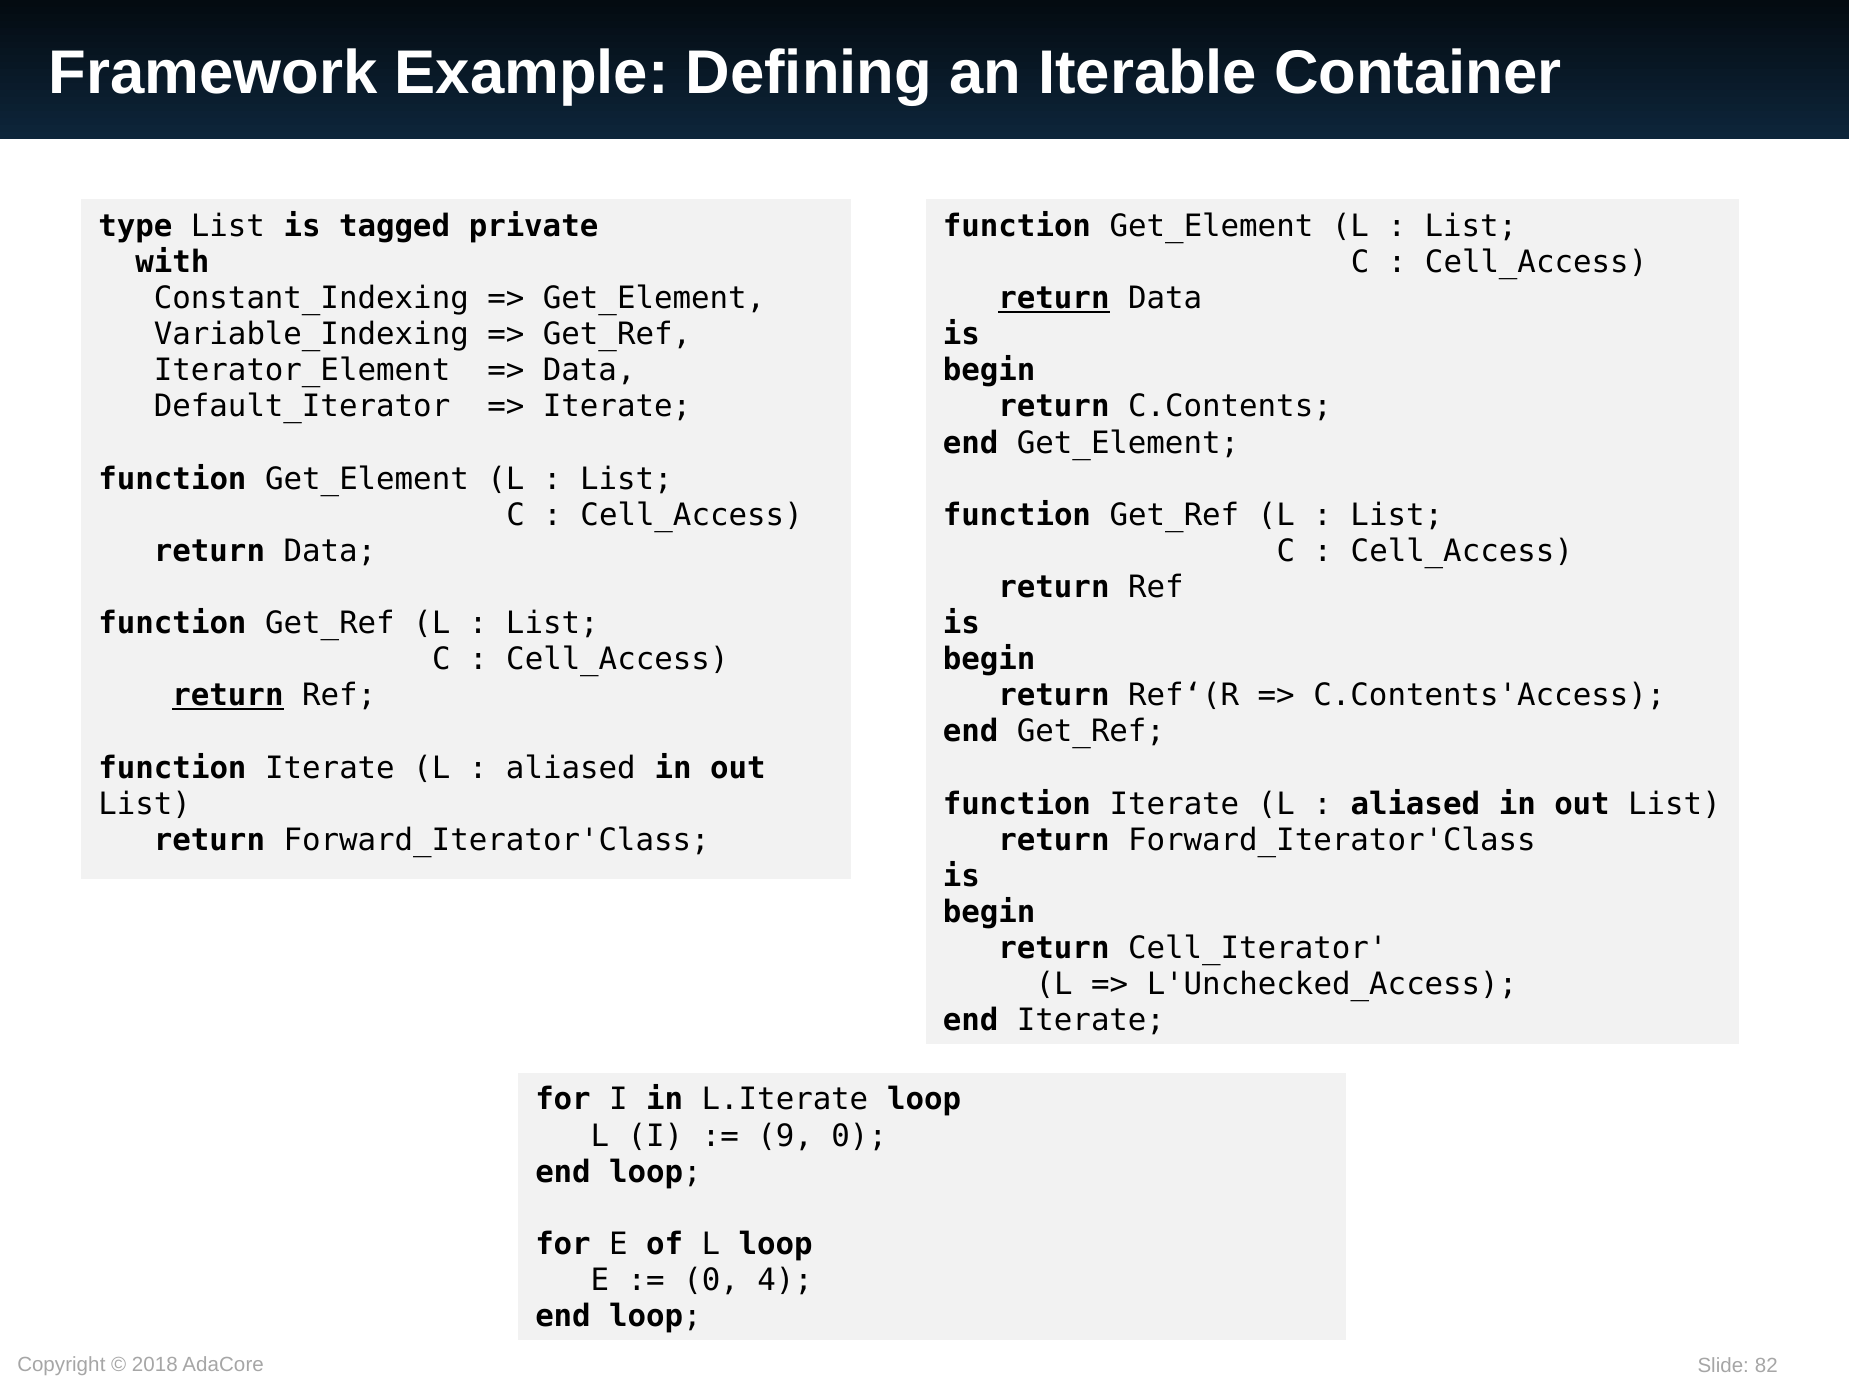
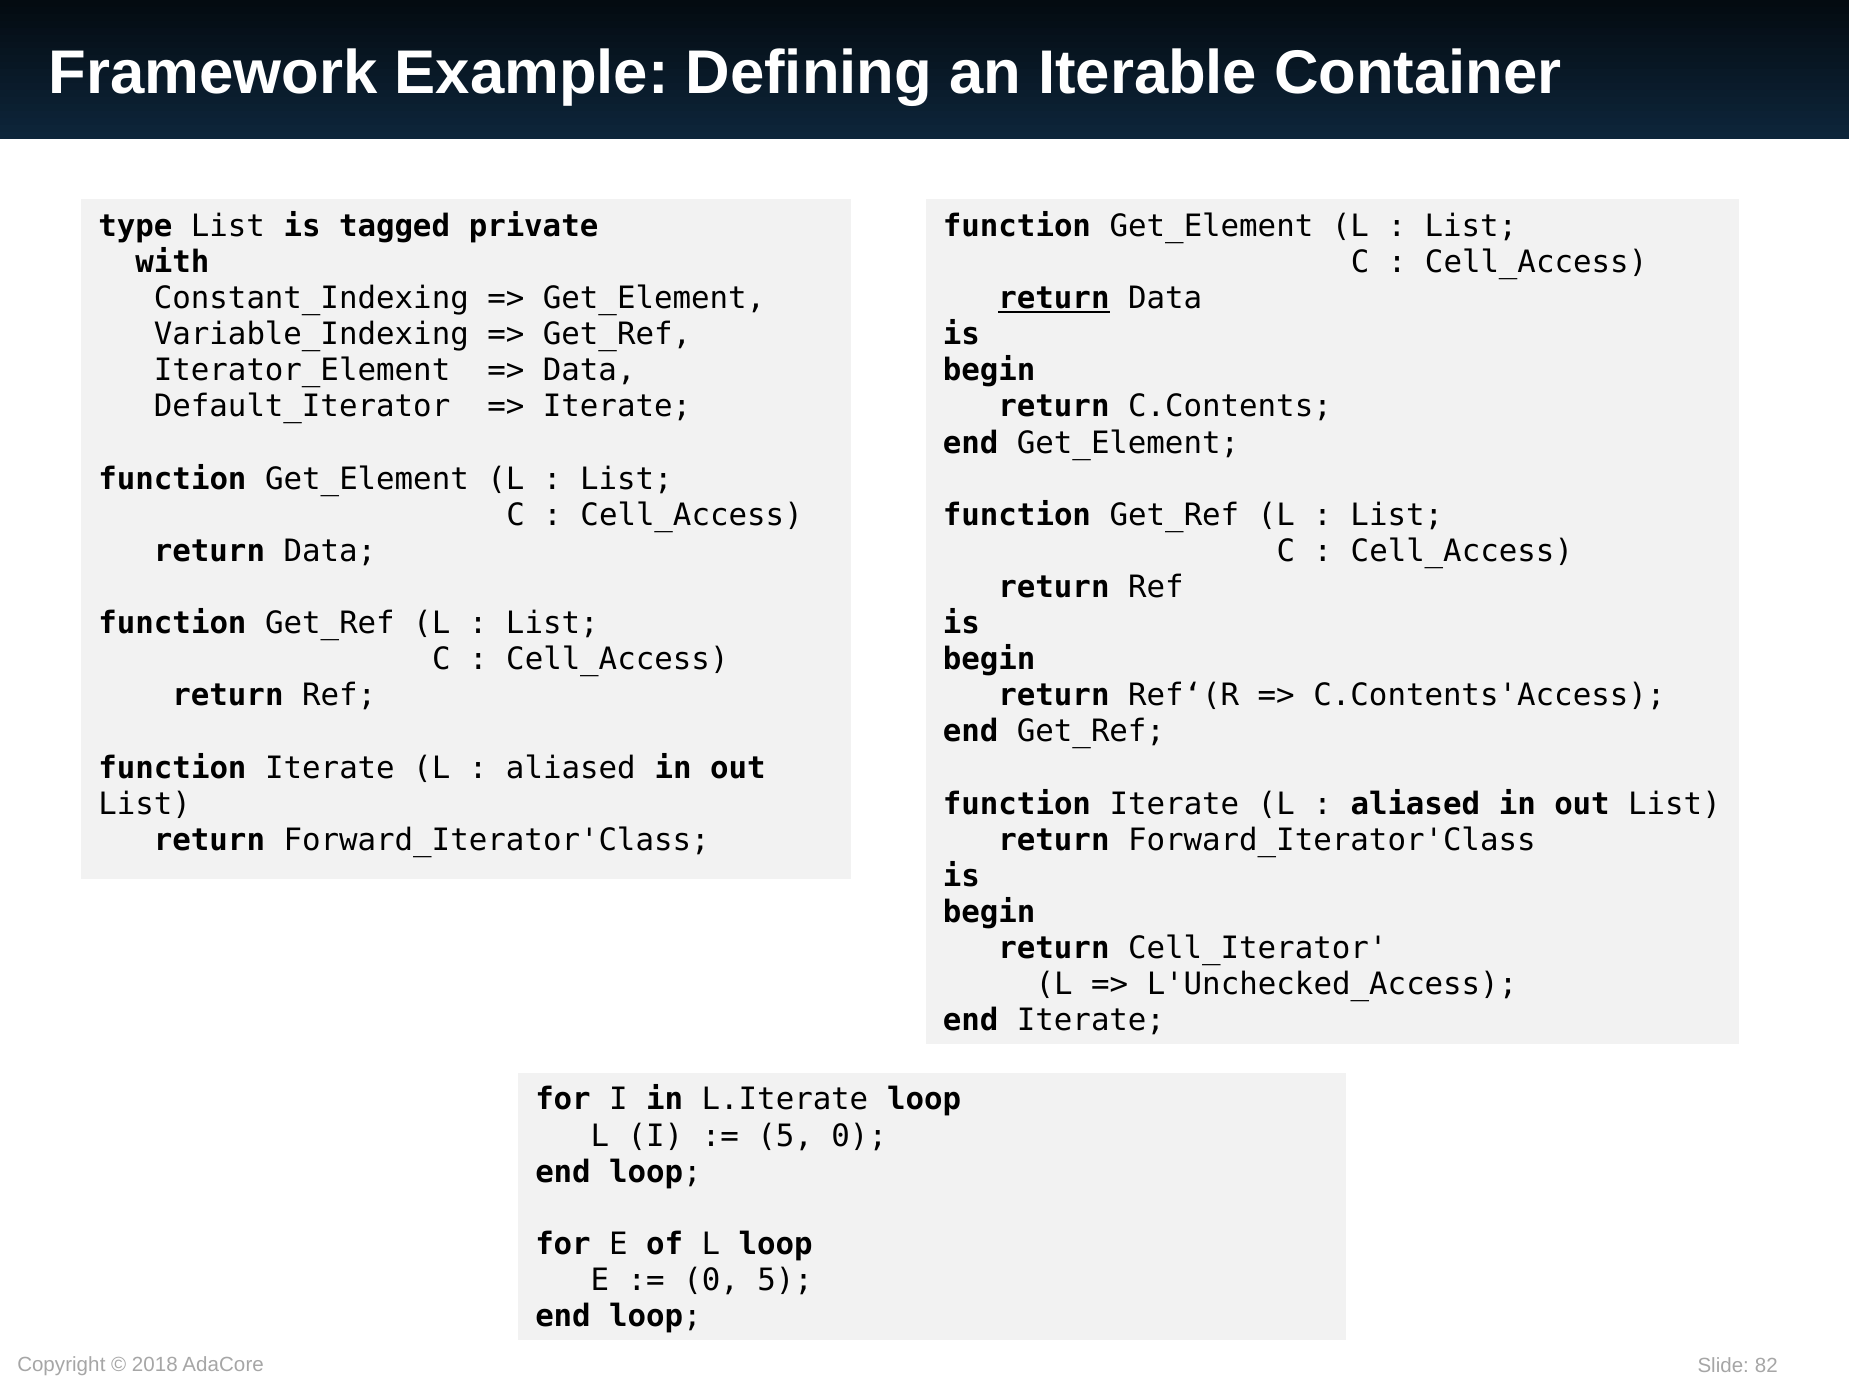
return at (228, 696) underline: present -> none
9 at (785, 1136): 9 -> 5
0 4: 4 -> 5
